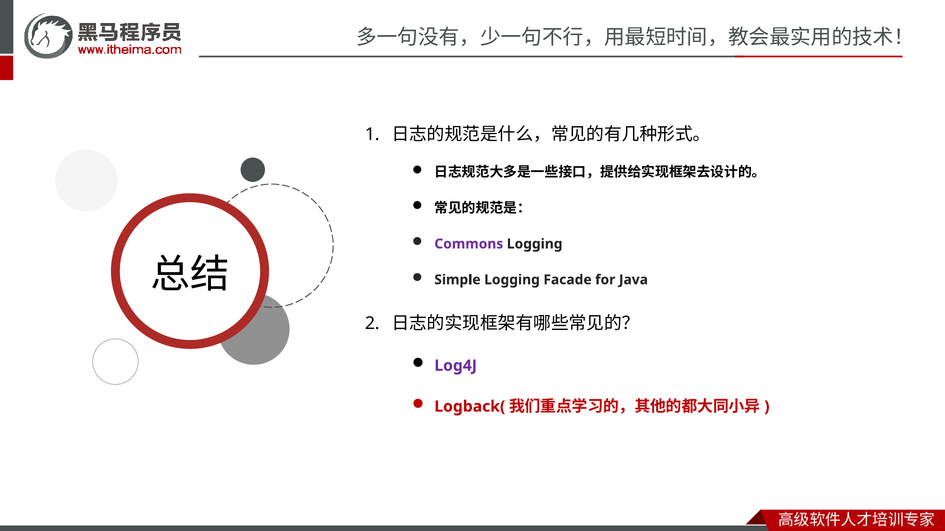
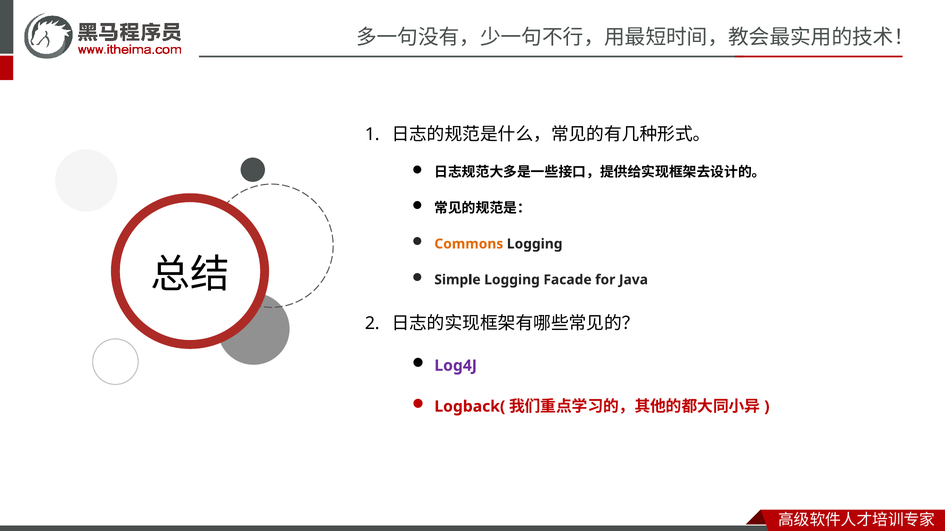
Commons colour: purple -> orange
